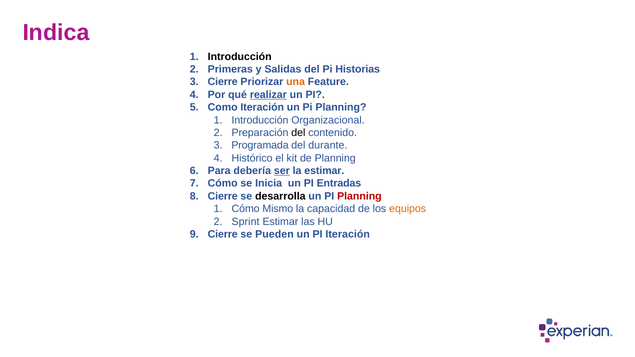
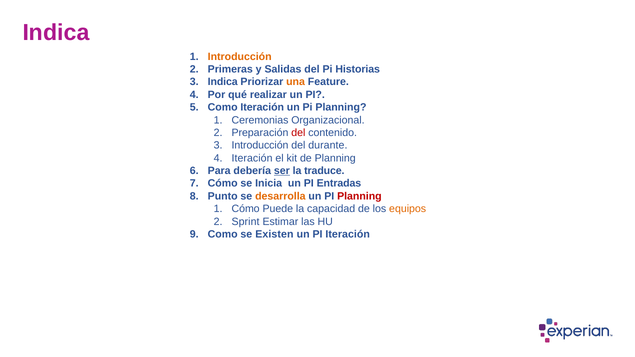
Introducción at (240, 57) colour: black -> orange
Cierre at (223, 82): Cierre -> Indica
realizar underline: present -> none
Introducción at (260, 120): Introducción -> Ceremonias
del at (298, 133) colour: black -> red
Programada at (260, 145): Programada -> Introducción
Histórico at (252, 158): Histórico -> Iteración
la estimar: estimar -> traduce
Cierre at (223, 196): Cierre -> Punto
desarrolla colour: black -> orange
Mismo: Mismo -> Puede
Cierre at (223, 234): Cierre -> Como
Pueden: Pueden -> Existen
